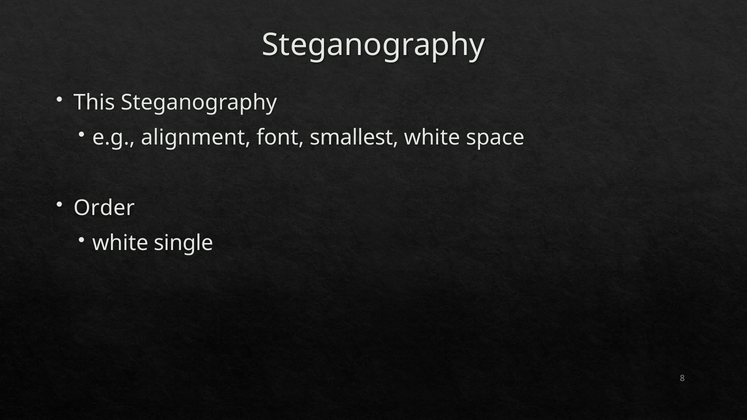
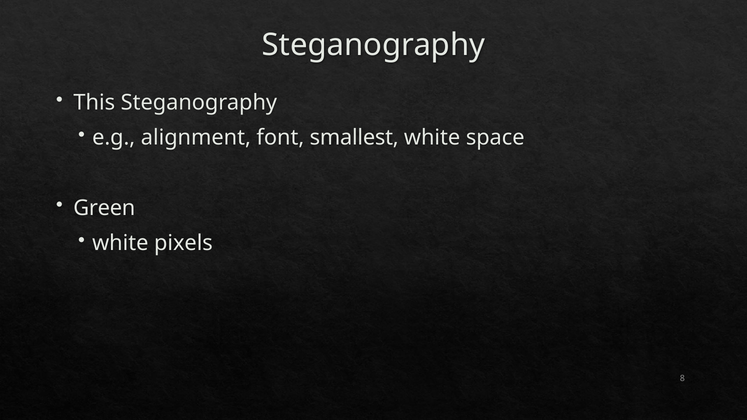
Order: Order -> Green
single: single -> pixels
